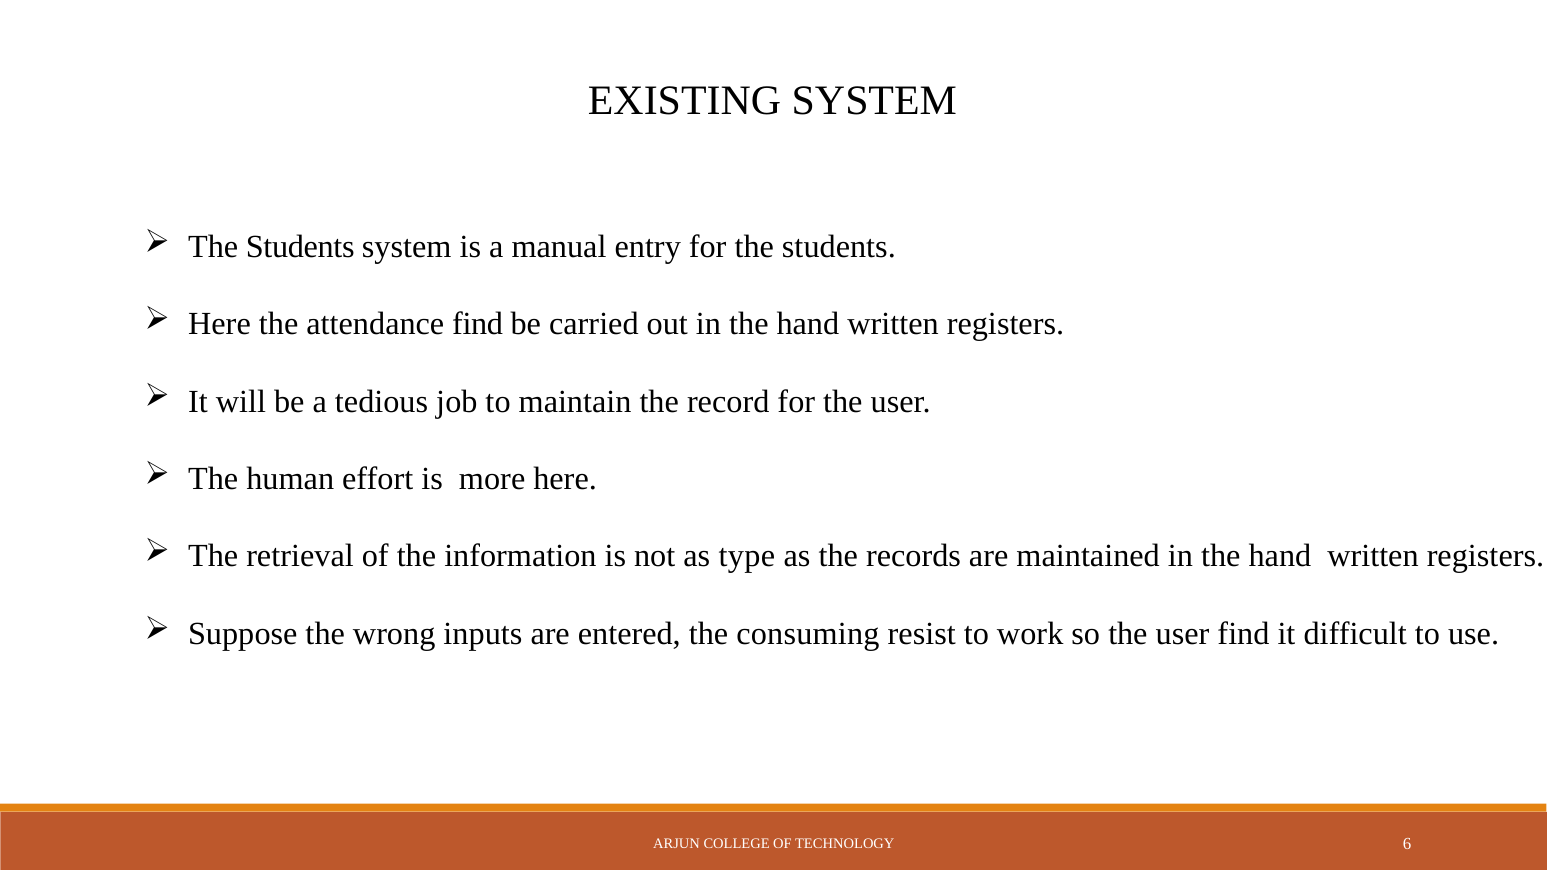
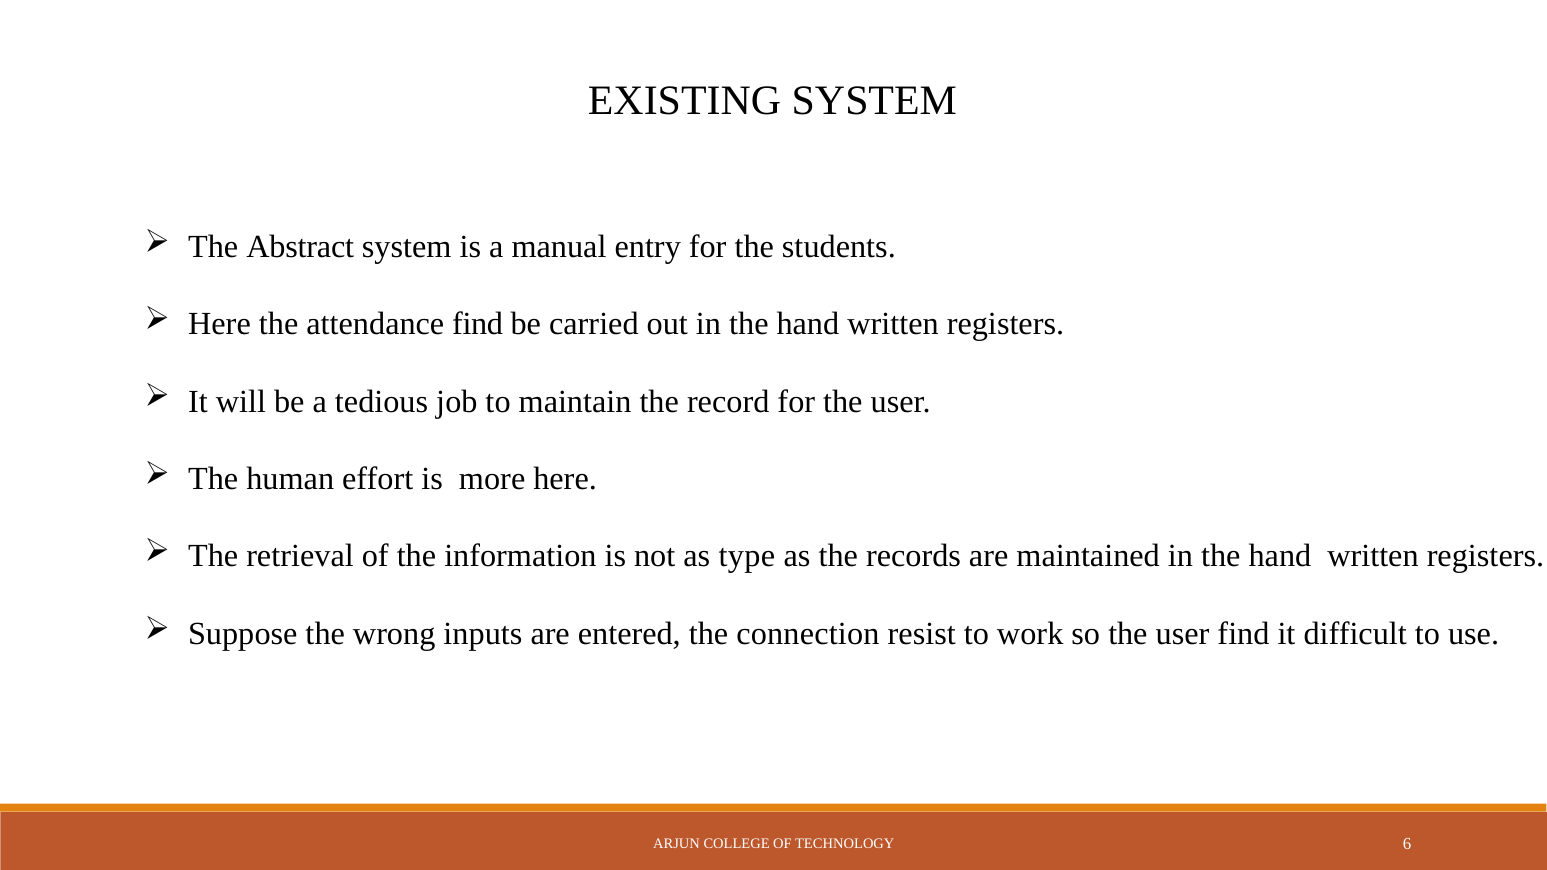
Students at (300, 247): Students -> Abstract
consuming: consuming -> connection
